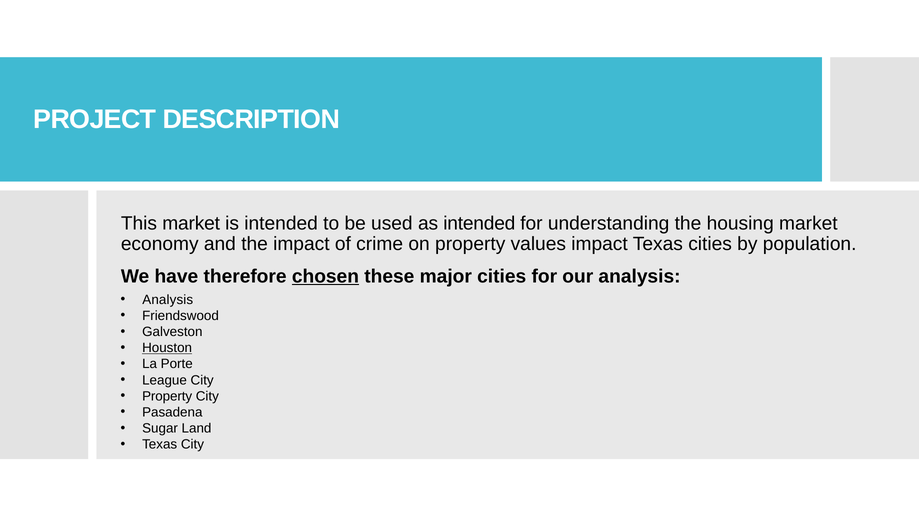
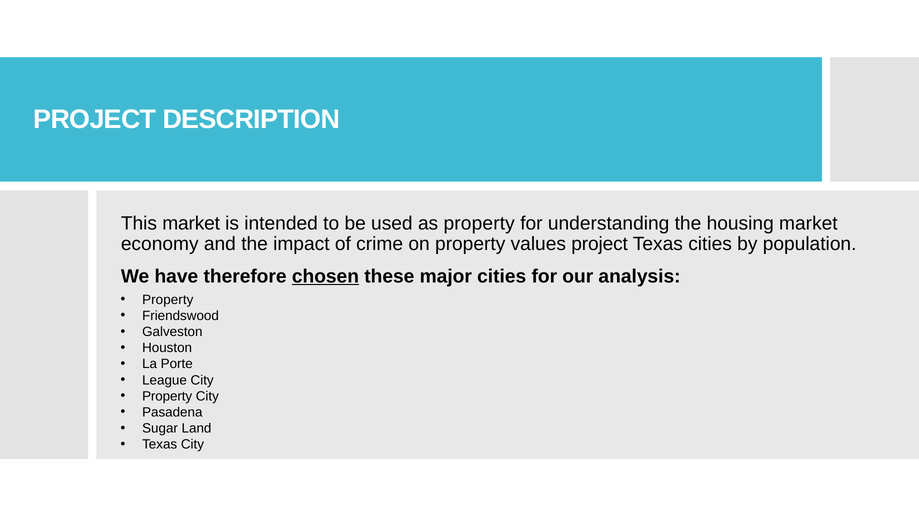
as intended: intended -> property
values impact: impact -> project
Analysis at (168, 300): Analysis -> Property
Houston underline: present -> none
